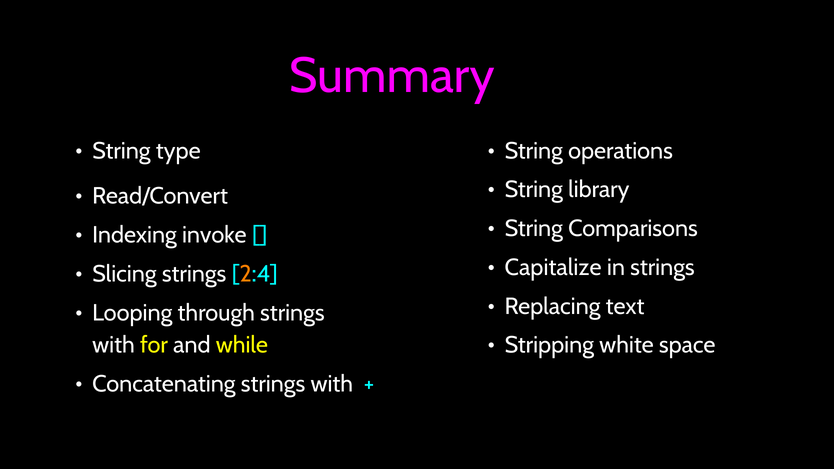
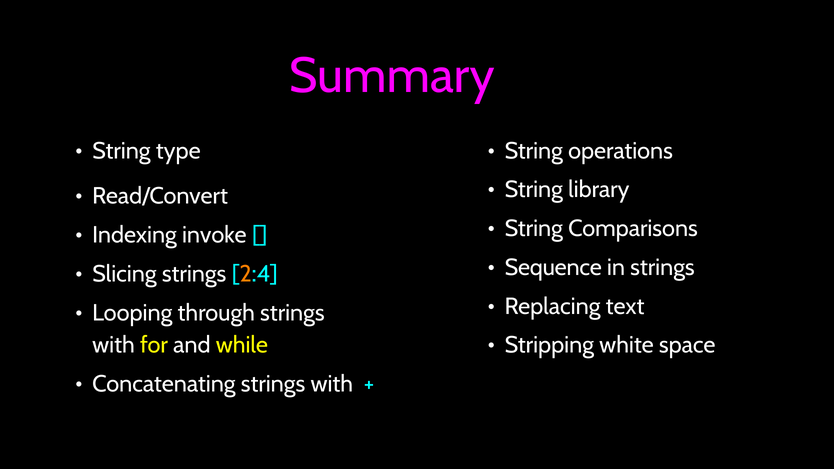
Capitalize: Capitalize -> Sequence
